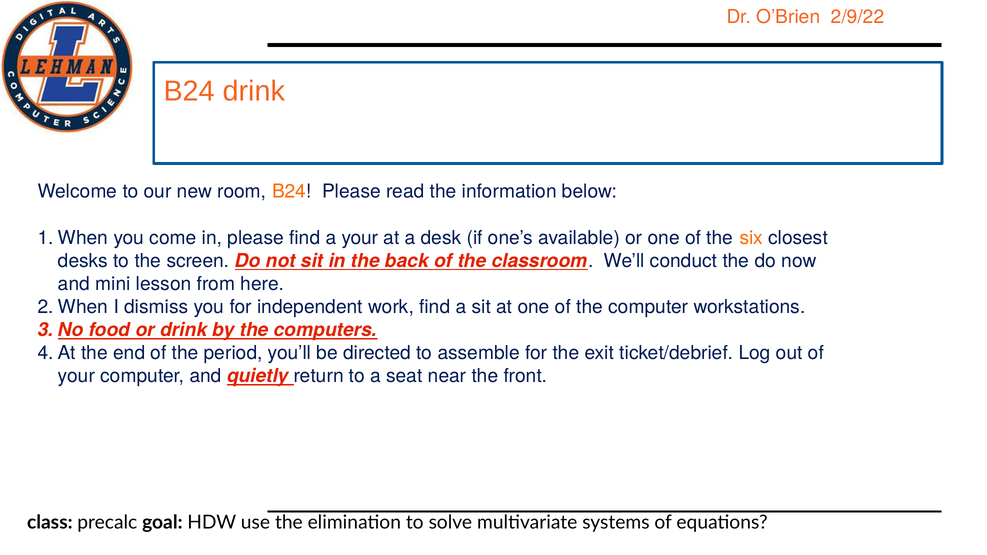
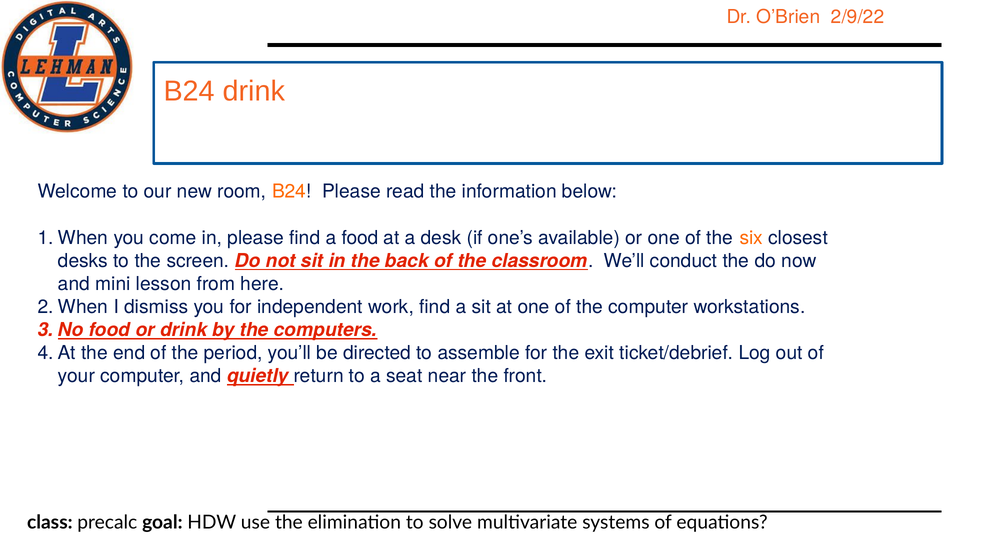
a your: your -> food
